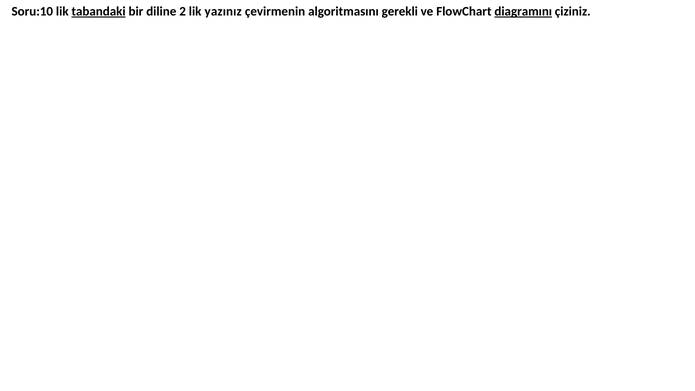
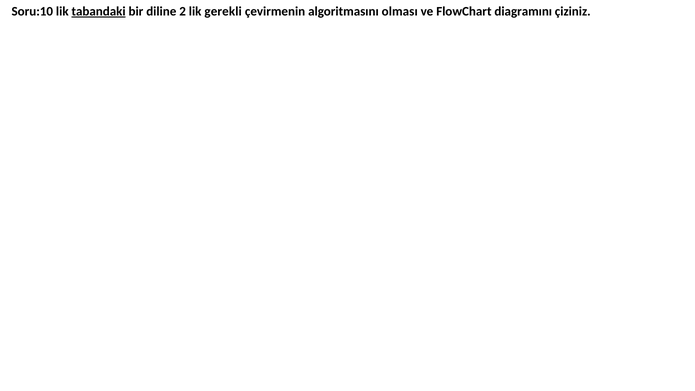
yazınız: yazınız -> gerekli
gerekli: gerekli -> olması
diagramını underline: present -> none
